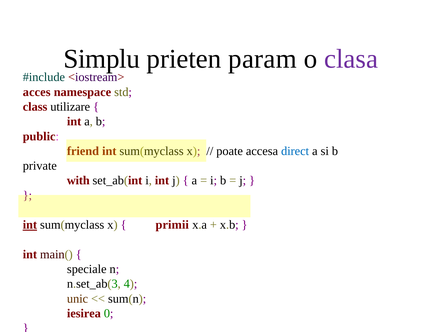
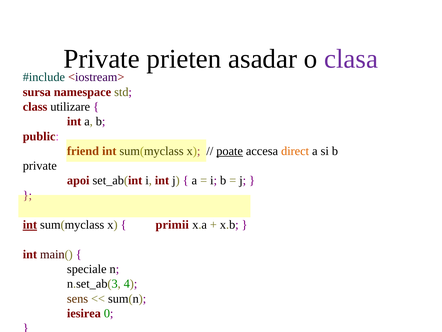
Simplu at (102, 59): Simplu -> Private
param: param -> asadar
acces: acces -> sursa
poate underline: none -> present
direct colour: blue -> orange
with: with -> apoi
unic: unic -> sens
